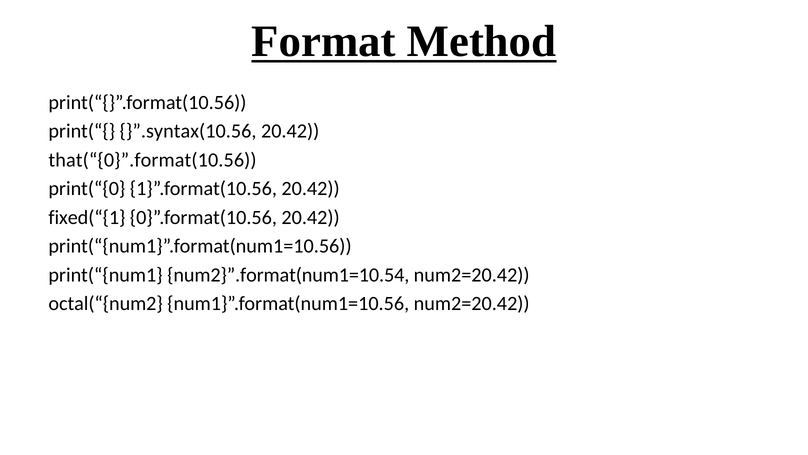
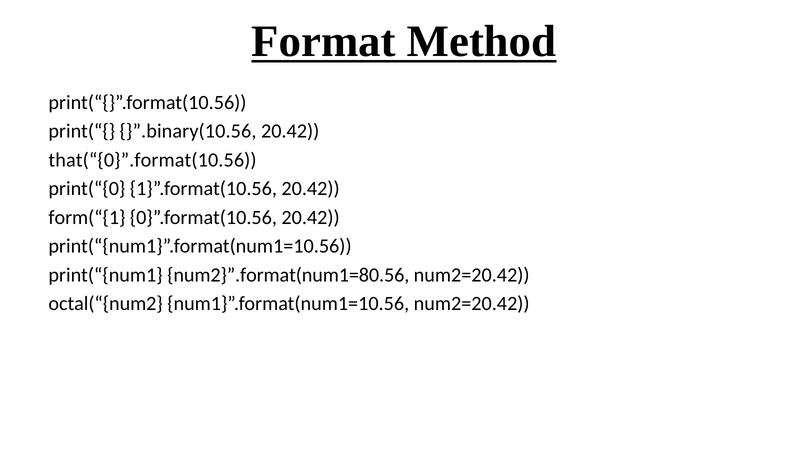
}”.syntax(10.56: }”.syntax(10.56 -> }”.binary(10.56
fixed(“{1: fixed(“{1 -> form(“{1
num2}”.format(num1=10.54: num2}”.format(num1=10.54 -> num2}”.format(num1=80.56
